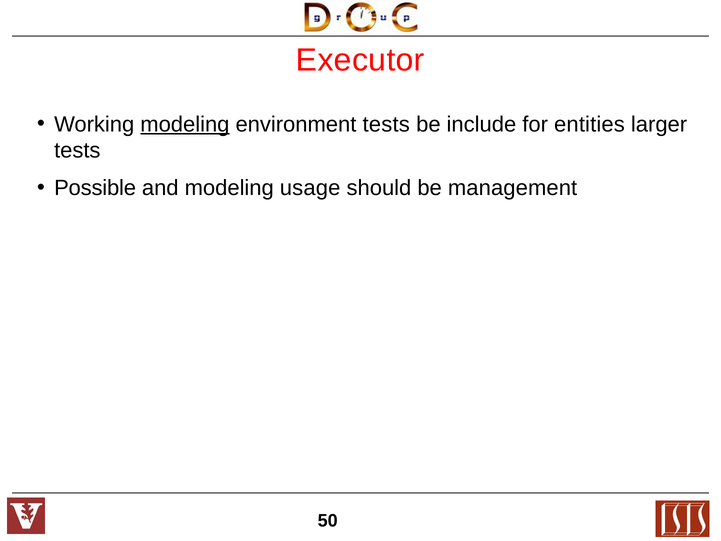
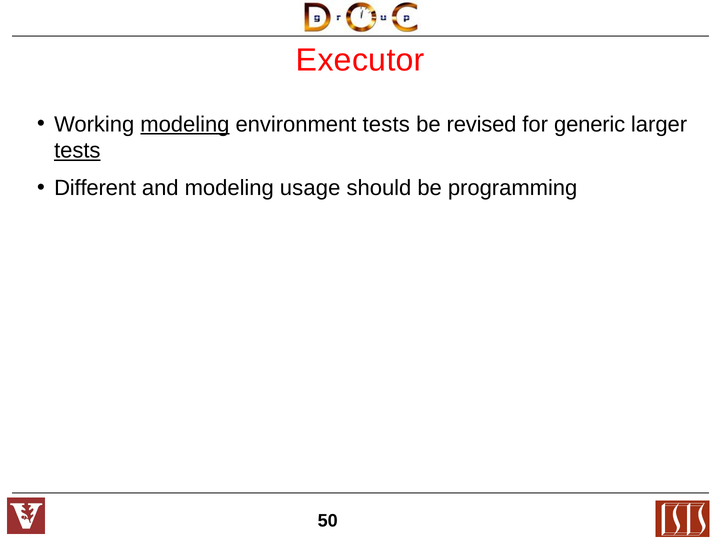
include: include -> revised
entities: entities -> generic
tests at (77, 151) underline: none -> present
Possible: Possible -> Different
management: management -> programming
